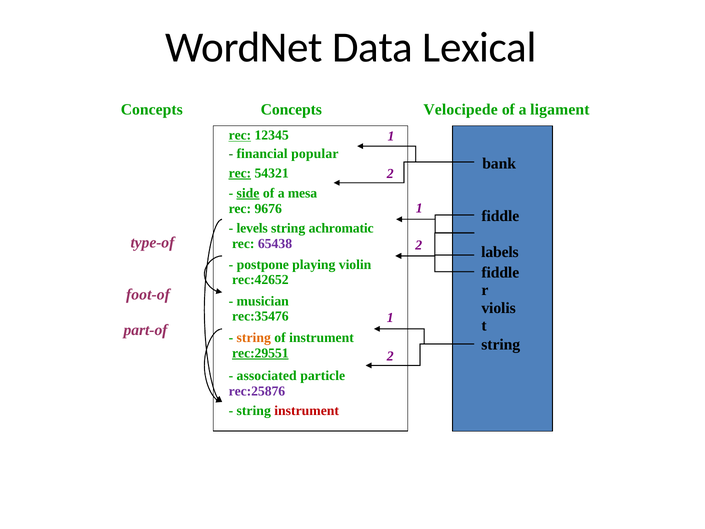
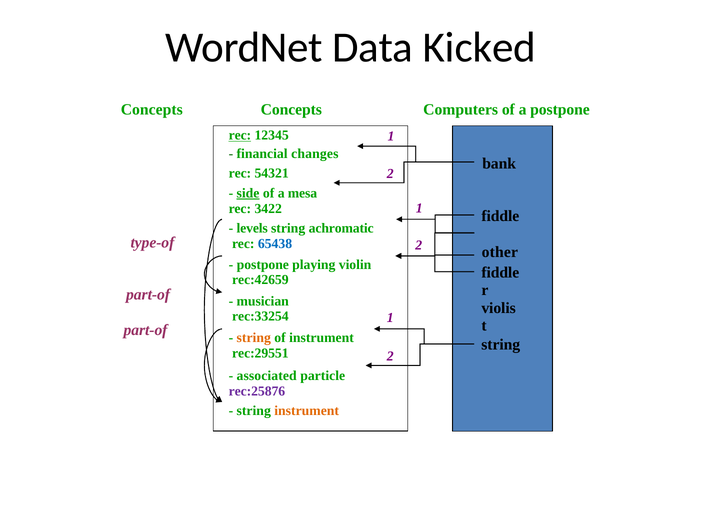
Lexical: Lexical -> Kicked
Velocipede: Velocipede -> Computers
a ligament: ligament -> postpone
popular: popular -> changes
rec at (240, 173) underline: present -> none
9676: 9676 -> 3422
65438 colour: purple -> blue
labels: labels -> other
rec:42652: rec:42652 -> rec:42659
foot-of at (148, 295): foot-of -> part-of
rec:35476: rec:35476 -> rec:33254
rec:29551 underline: present -> none
instrument at (307, 411) colour: red -> orange
